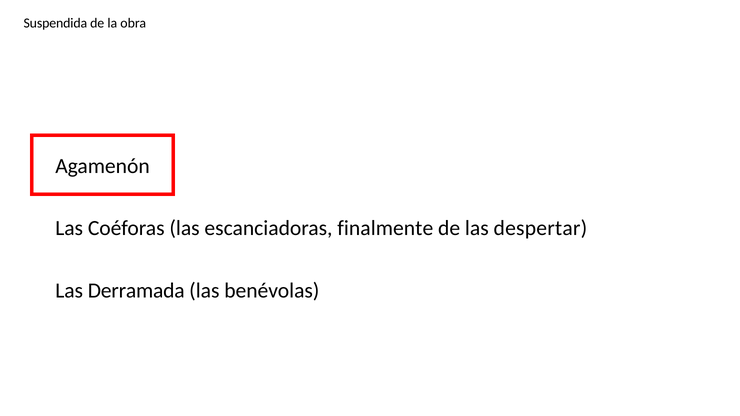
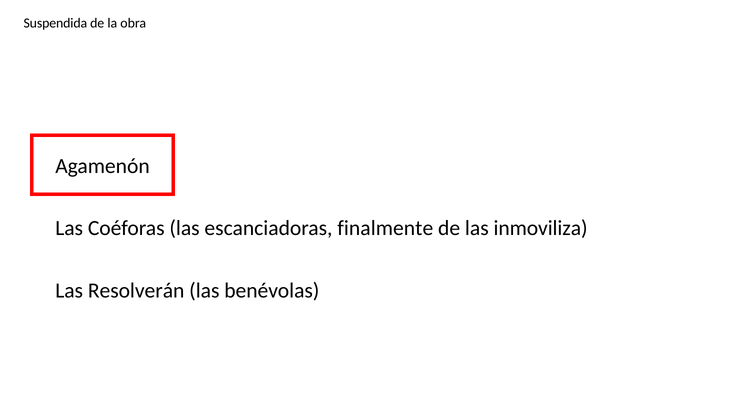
despertar: despertar -> inmoviliza
Derramada: Derramada -> Resolverán
